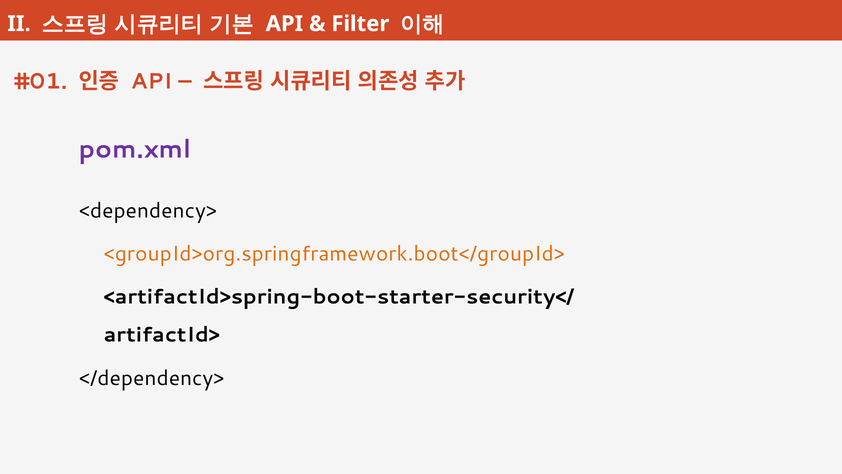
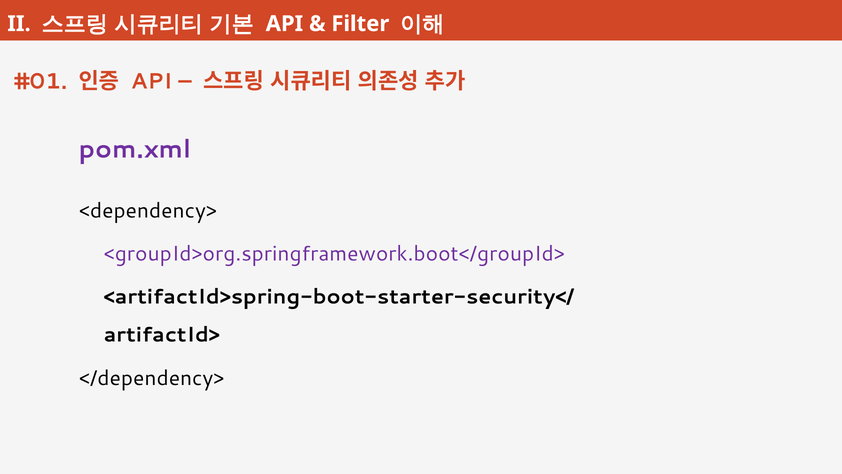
<groupId>org.springframework.boot</groupId> colour: orange -> purple
